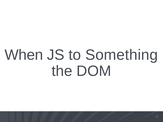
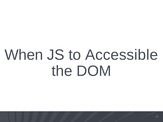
Something: Something -> Accessible
